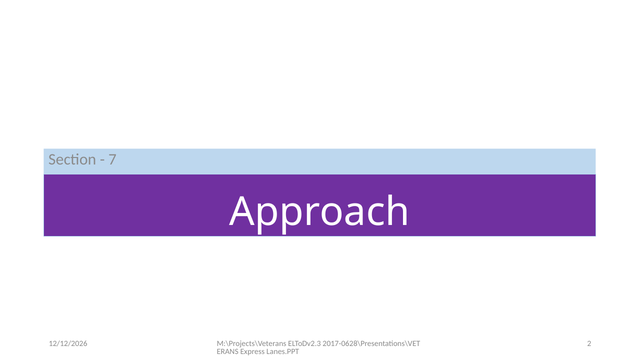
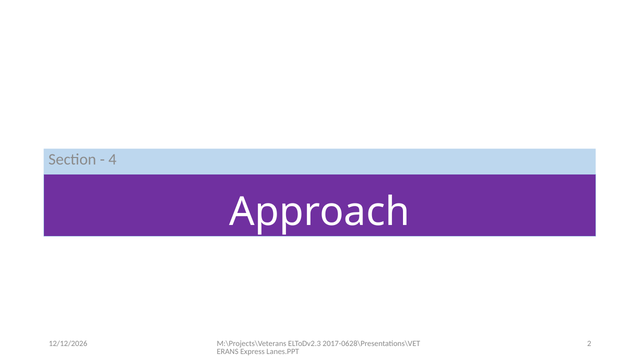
7: 7 -> 4
